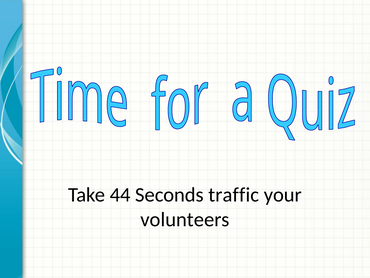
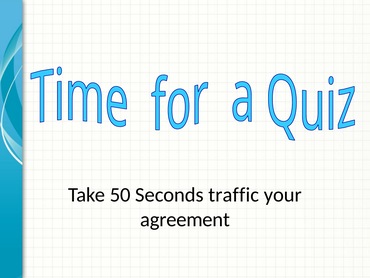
44: 44 -> 50
volunteers: volunteers -> agreement
